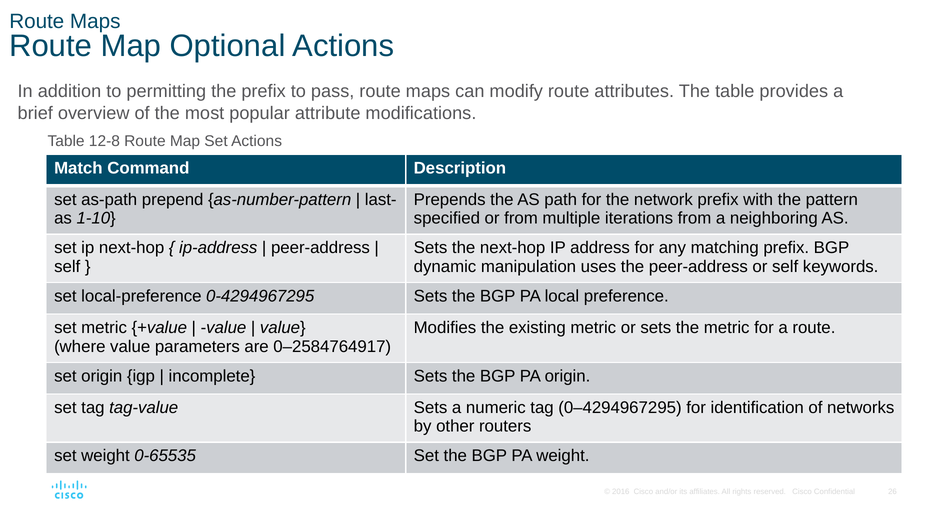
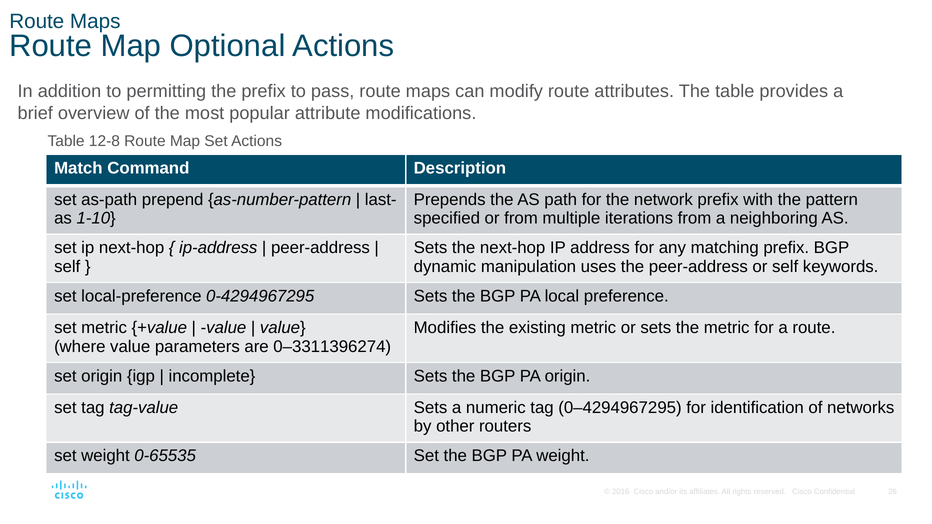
0–2584764917: 0–2584764917 -> 0–3311396274
